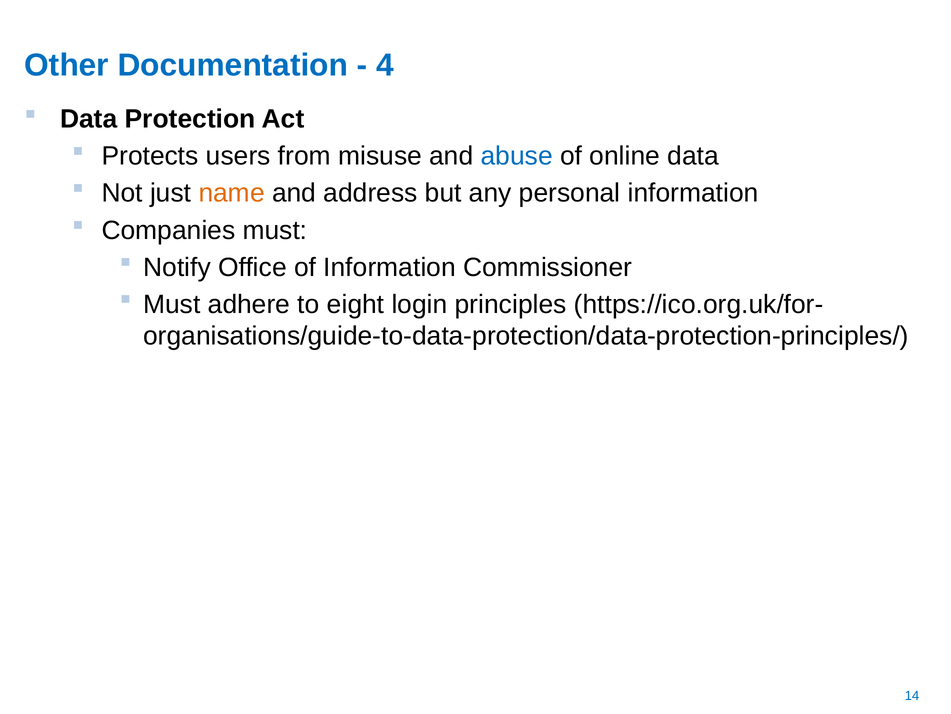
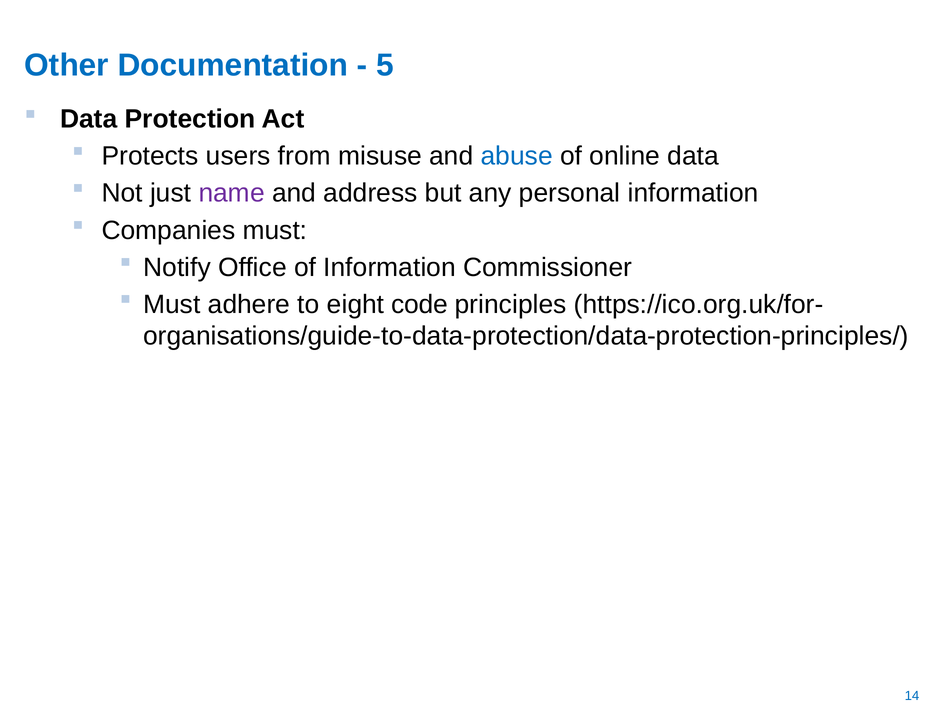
4: 4 -> 5
name colour: orange -> purple
login: login -> code
